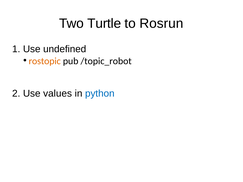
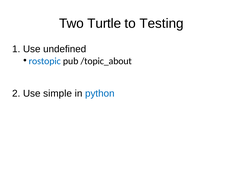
Rosrun: Rosrun -> Testing
rostopic colour: orange -> blue
/topic_robot: /topic_robot -> /topic_about
values: values -> simple
